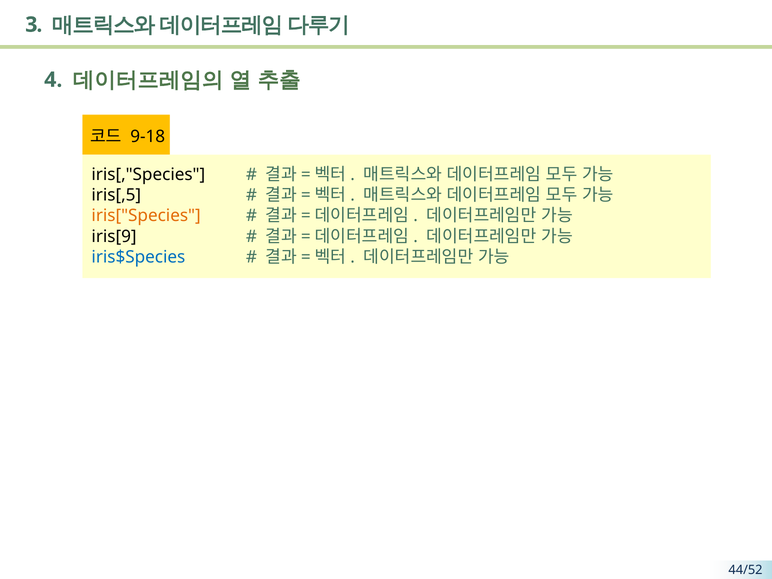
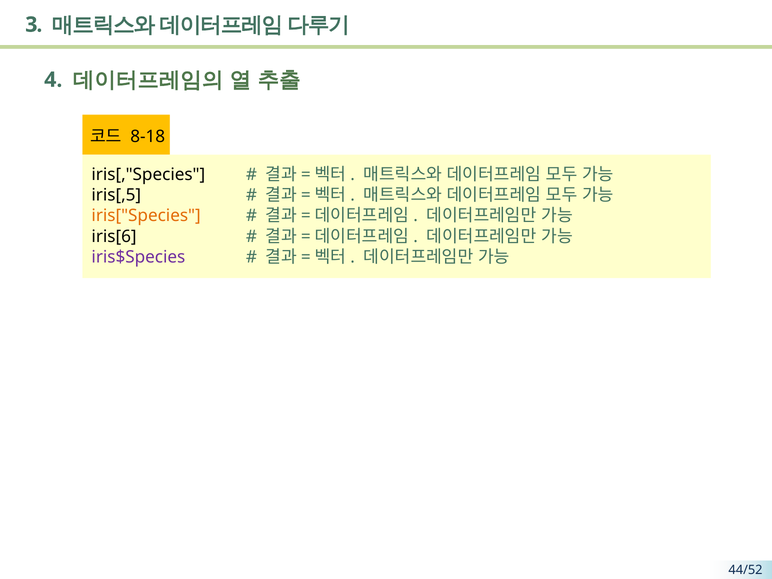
9-18: 9-18 -> 8-18
iris[9: iris[9 -> iris[6
iris$Species colour: blue -> purple
